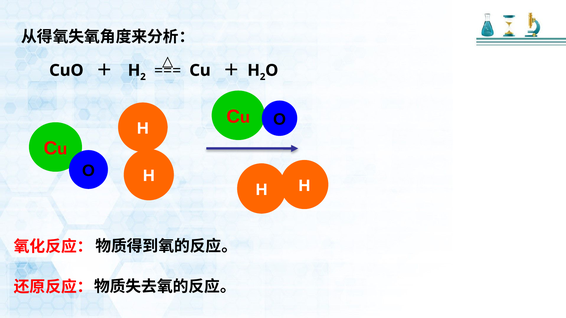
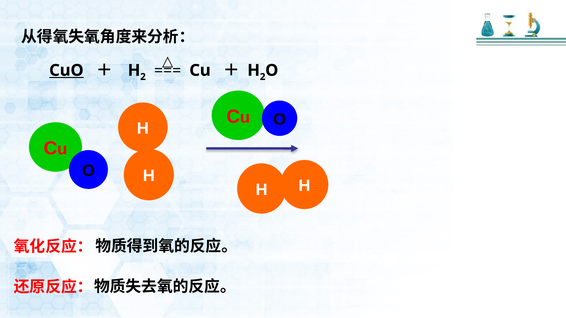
CuO underline: none -> present
